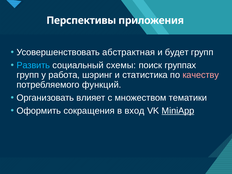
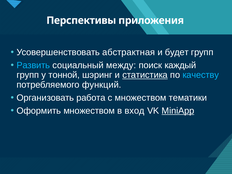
схемы: схемы -> между
группах: группах -> каждый
работа: работа -> тонной
статистика underline: none -> present
качеству colour: pink -> light blue
влияет: влияет -> работа
Оформить сокращения: сокращения -> множеством
